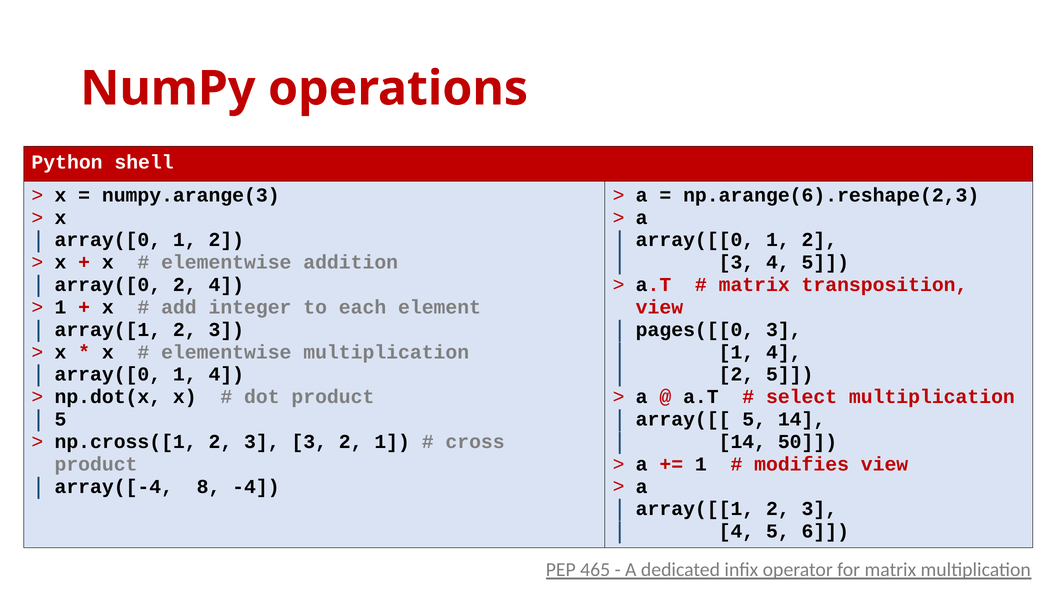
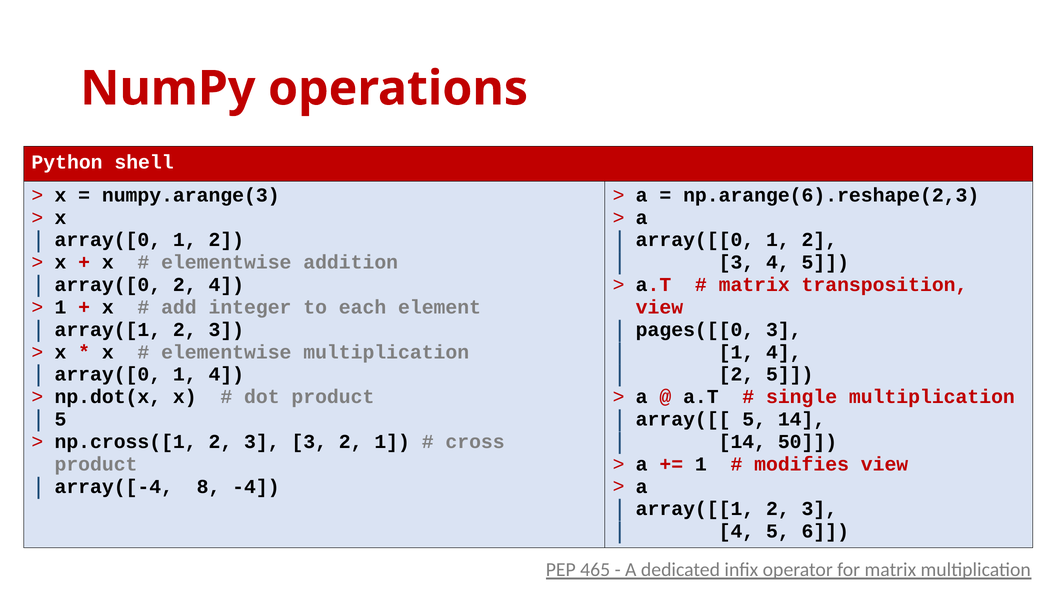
select: select -> single
